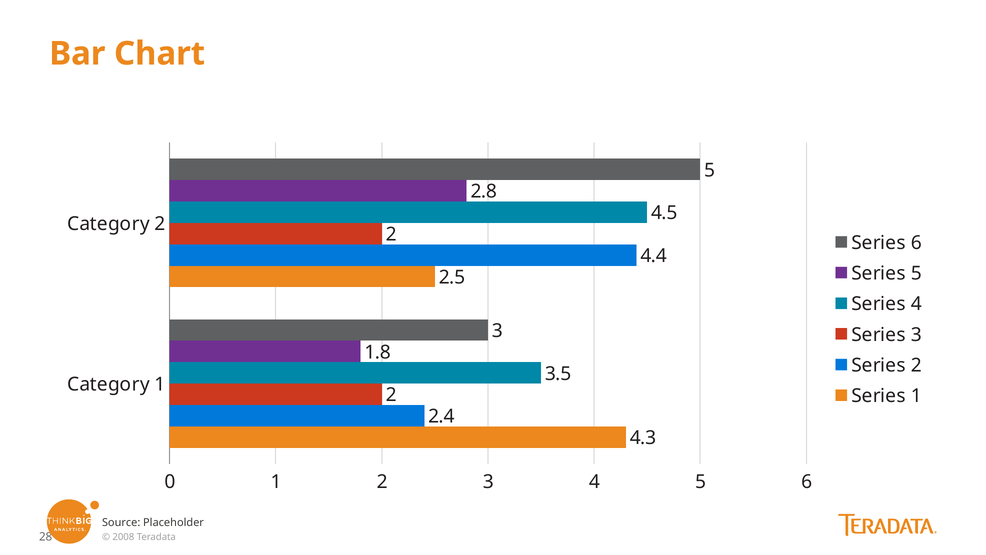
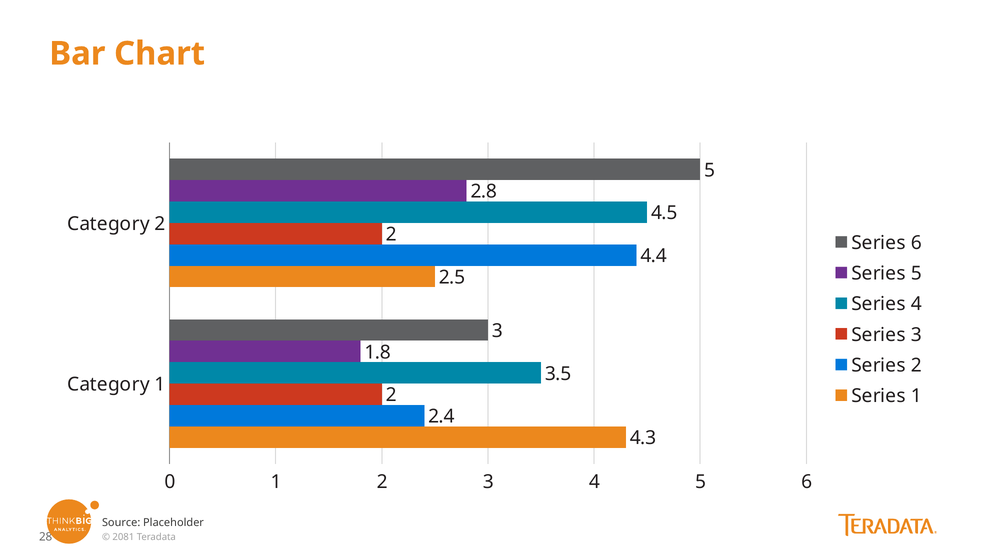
2008: 2008 -> 2081
